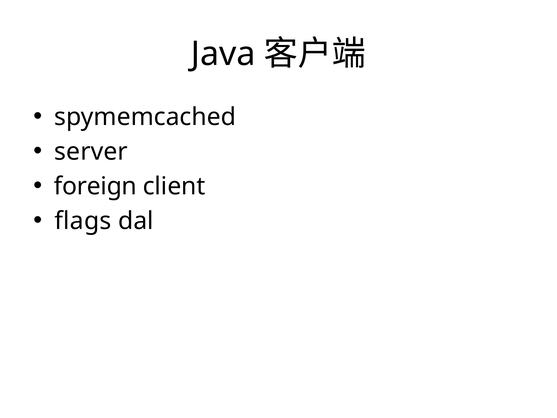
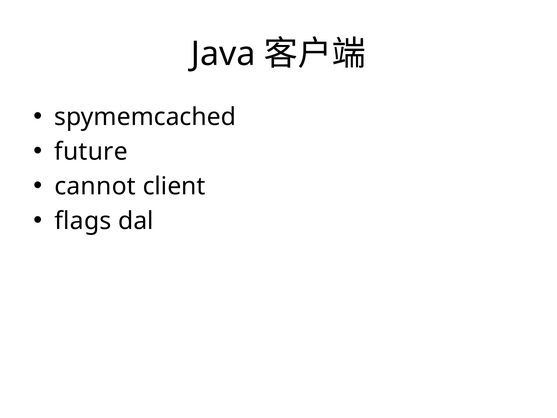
server: server -> future
foreign: foreign -> cannot
